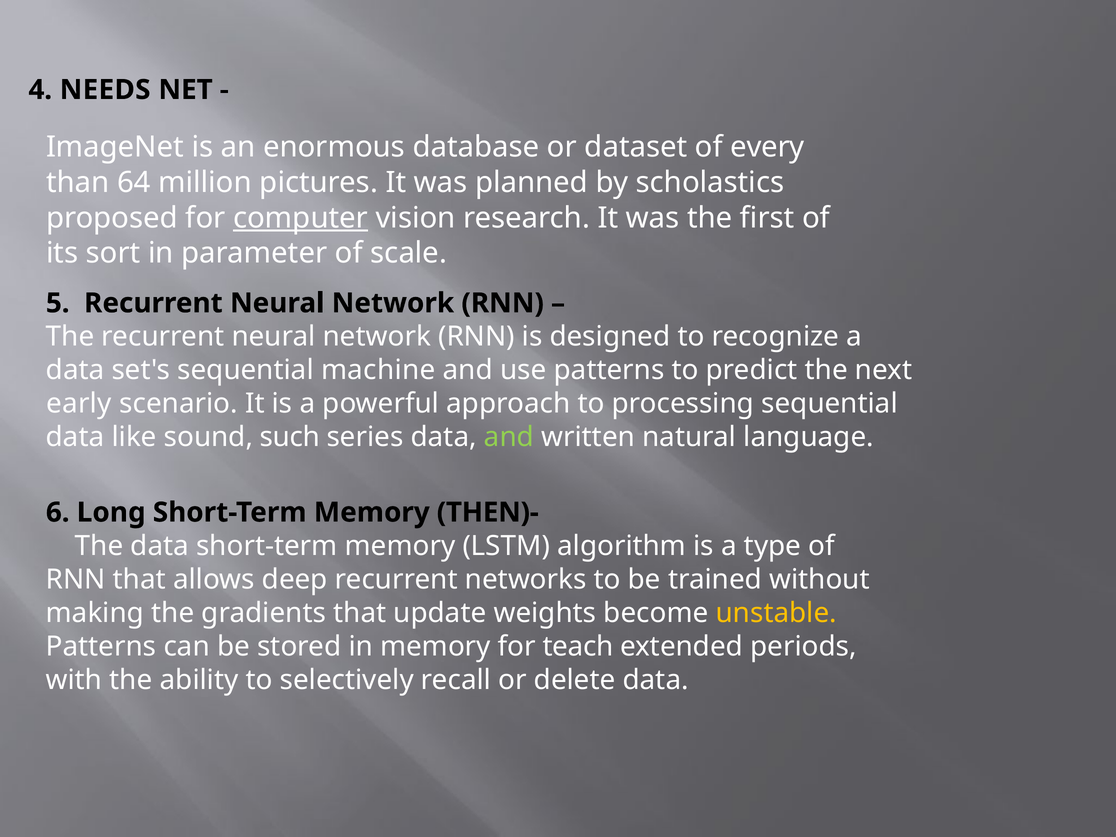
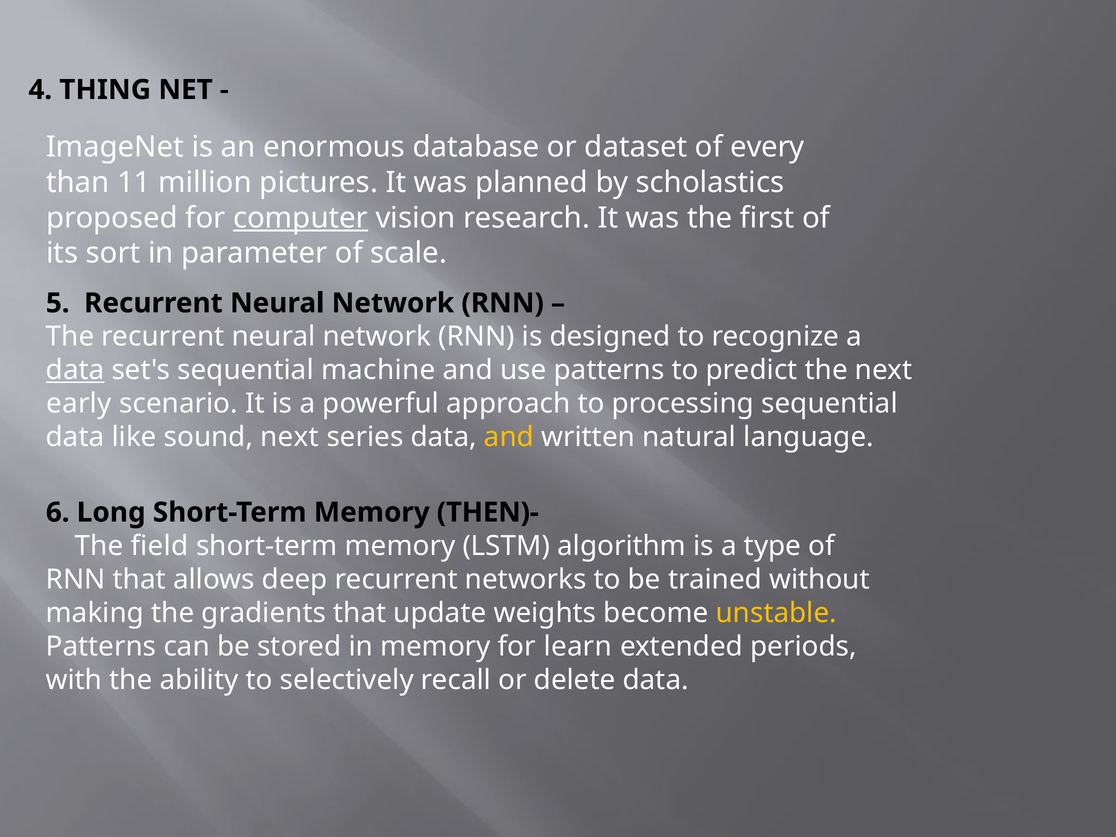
NEEDS: NEEDS -> THING
64: 64 -> 11
data at (75, 370) underline: none -> present
sound such: such -> next
and at (509, 437) colour: light green -> yellow
The data: data -> field
teach: teach -> learn
